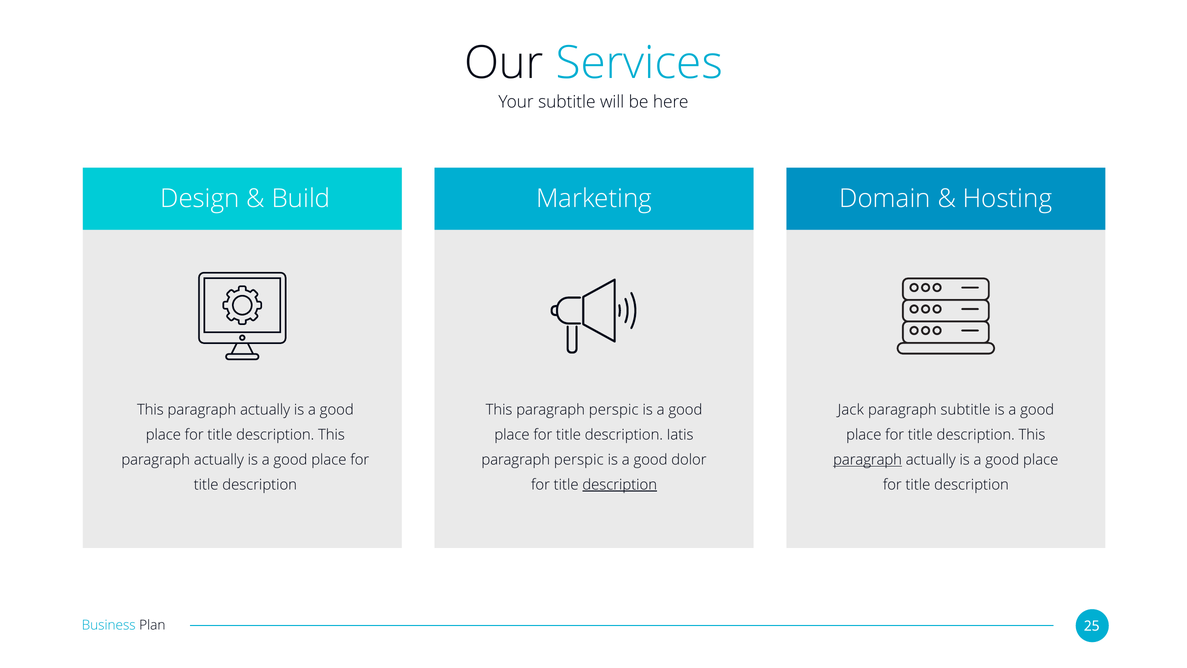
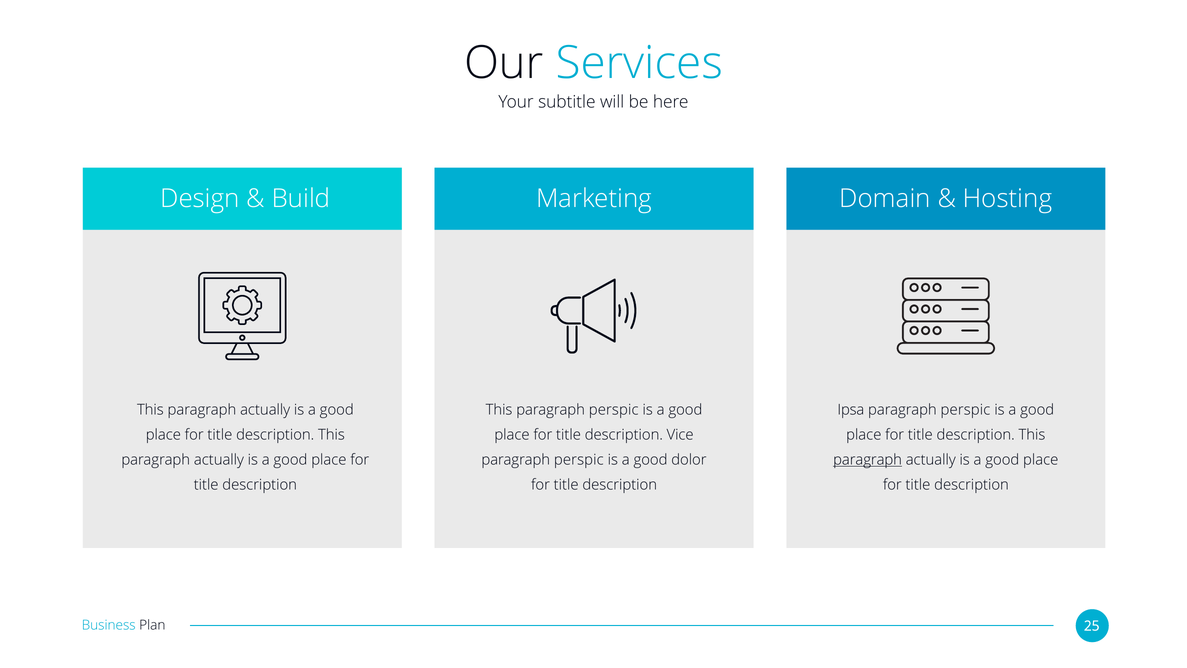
Jack: Jack -> Ipsa
subtitle at (966, 410): subtitle -> perspic
Iatis: Iatis -> Vice
description at (620, 485) underline: present -> none
